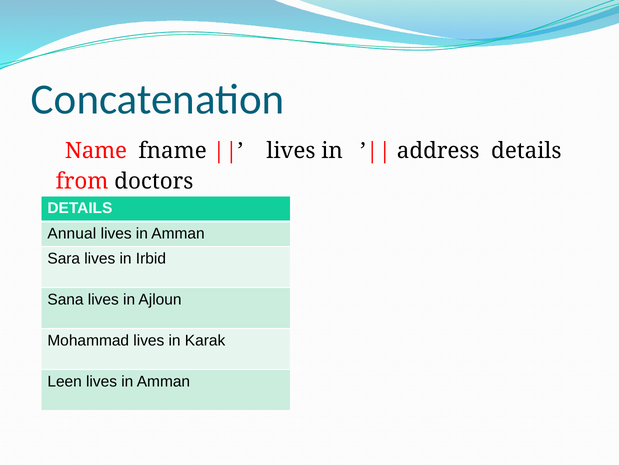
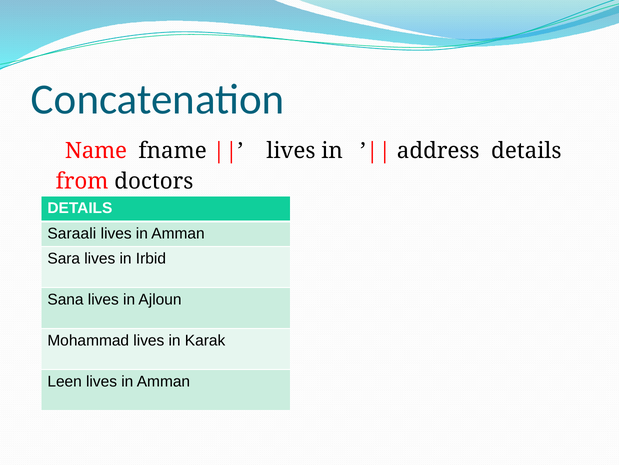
Annual: Annual -> Saraali
